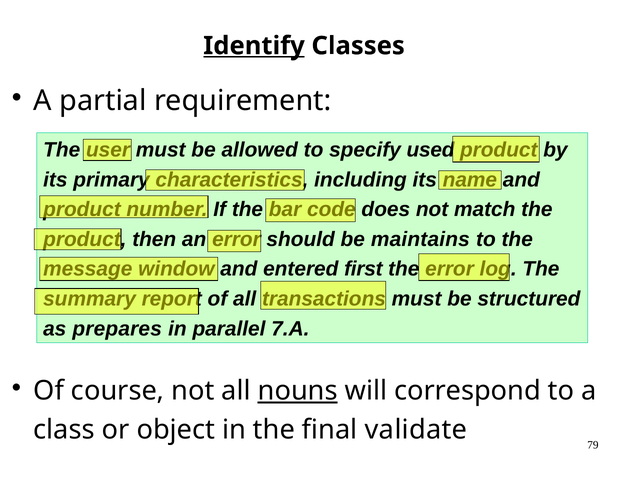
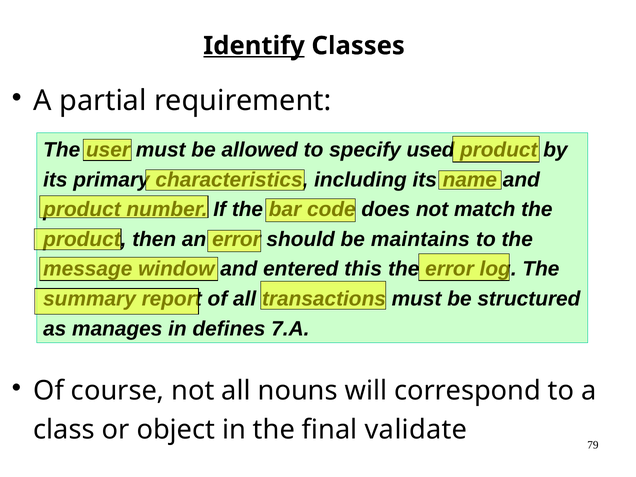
first: first -> this
prepares: prepares -> manages
parallel: parallel -> defines
nouns underline: present -> none
